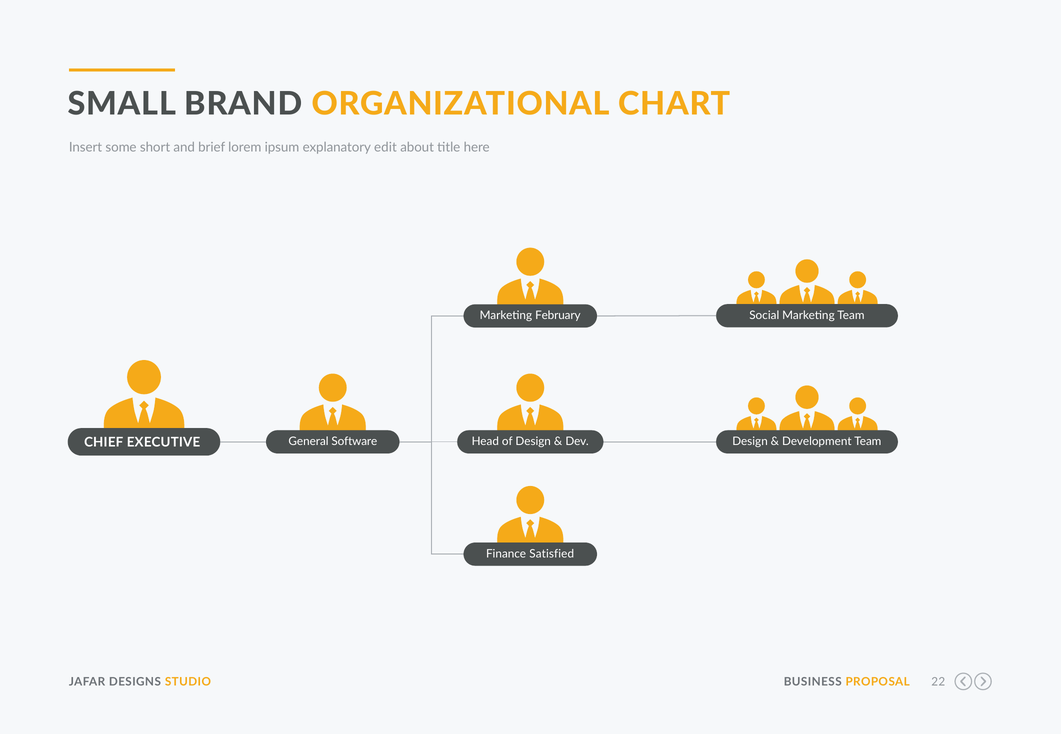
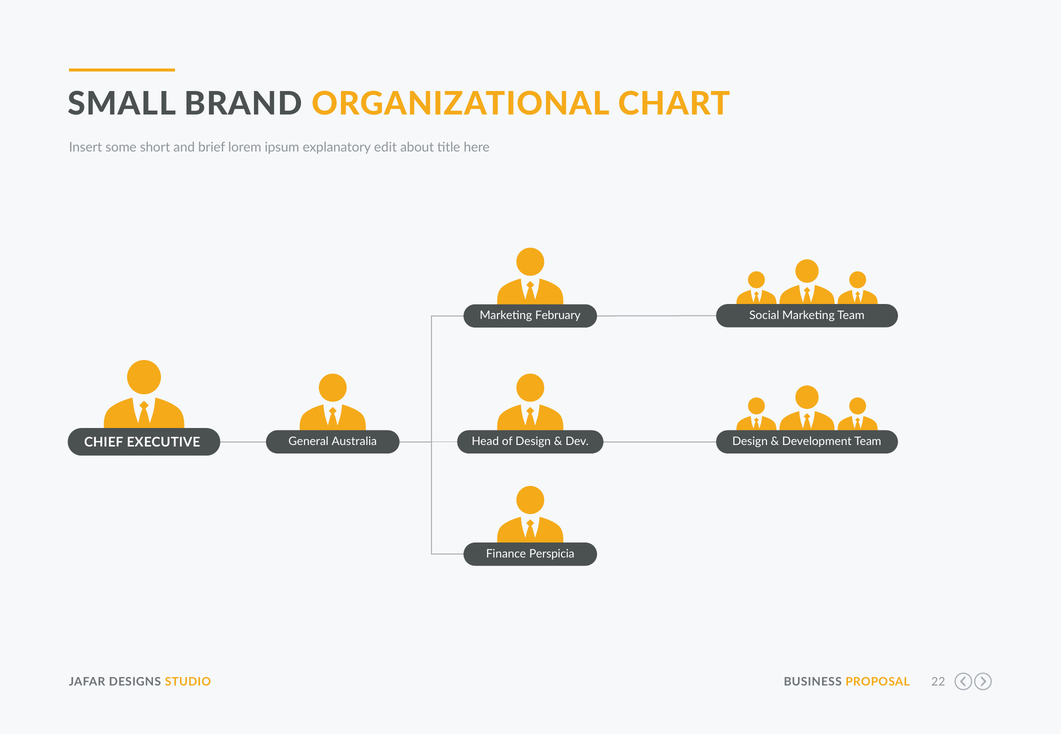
Software: Software -> Australia
Satisfied: Satisfied -> Perspicia
